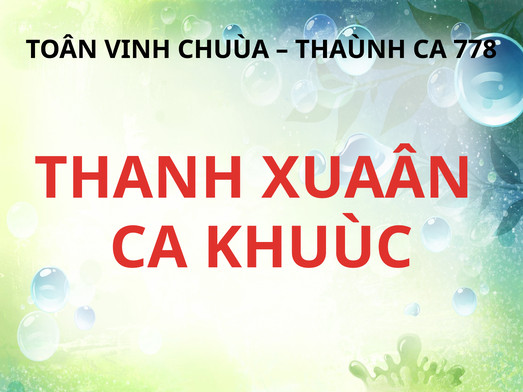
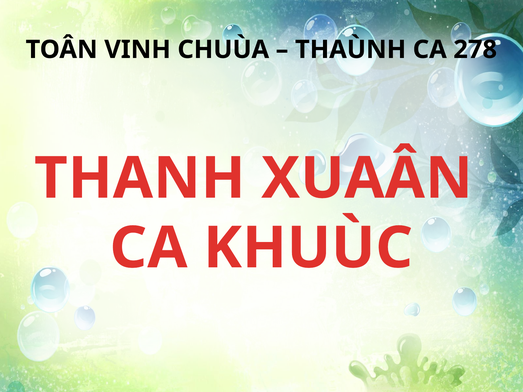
778: 778 -> 278
